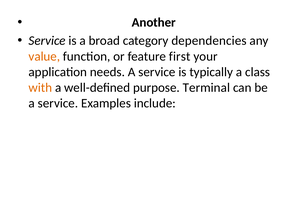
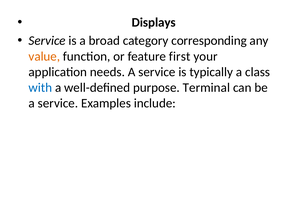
Another: Another -> Displays
dependencies: dependencies -> corresponding
with colour: orange -> blue
